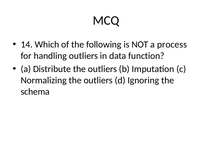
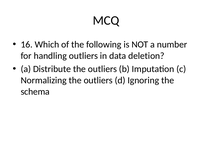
14: 14 -> 16
process: process -> number
function: function -> deletion
